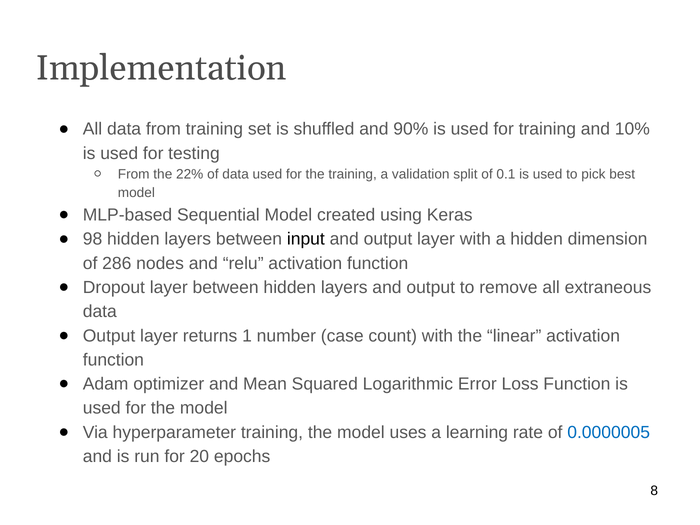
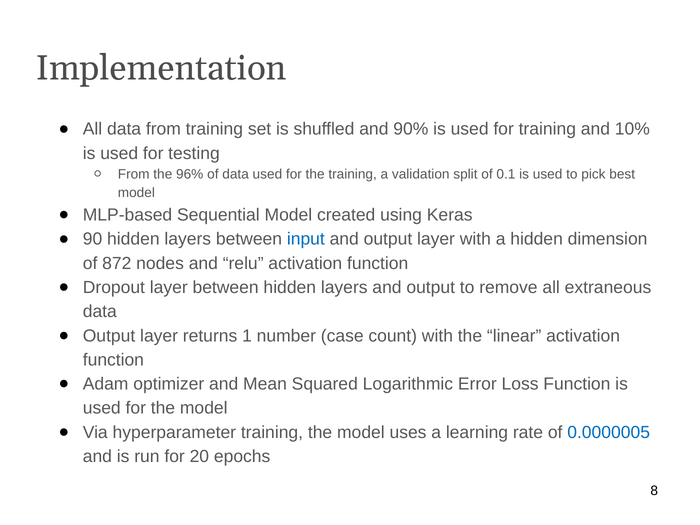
22%: 22% -> 96%
98: 98 -> 90
input colour: black -> blue
286: 286 -> 872
